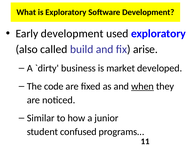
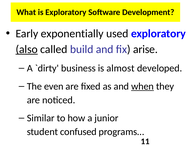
Early development: development -> exponentially
also underline: none -> present
market: market -> almost
code: code -> even
